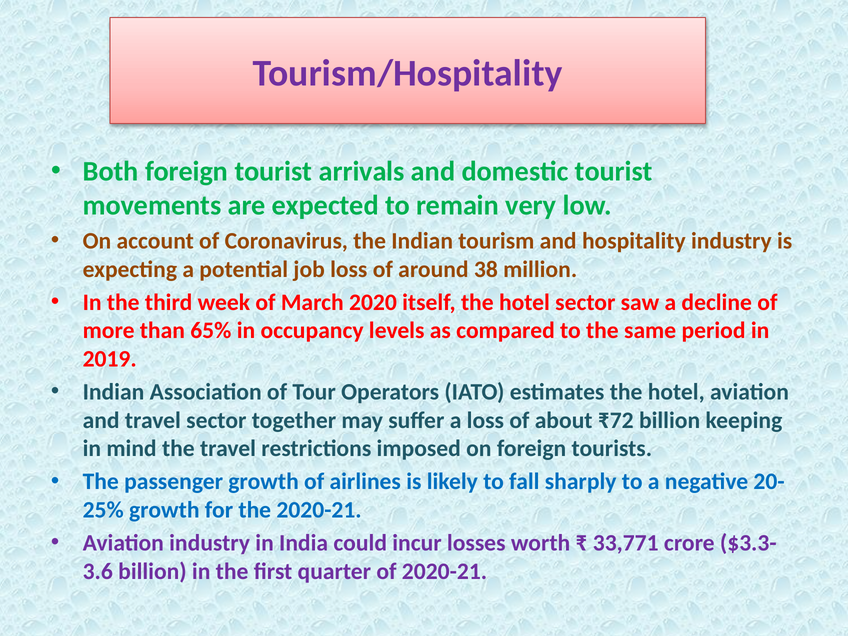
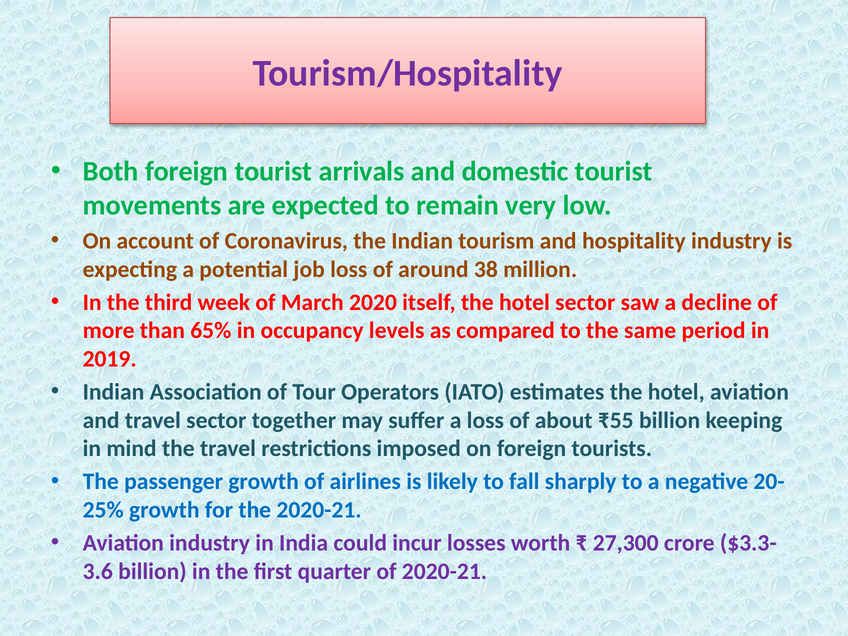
₹72: ₹72 -> ₹55
33,771: 33,771 -> 27,300
